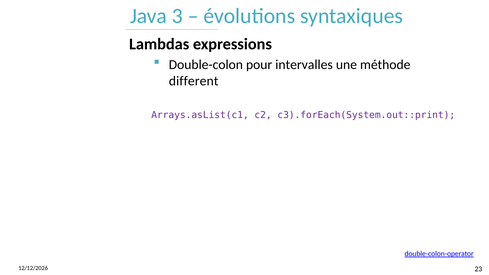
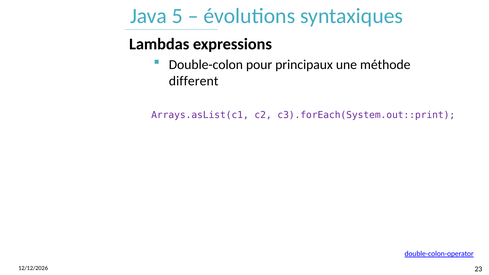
3: 3 -> 5
intervalles: intervalles -> principaux
